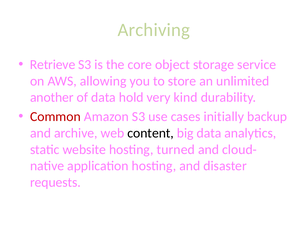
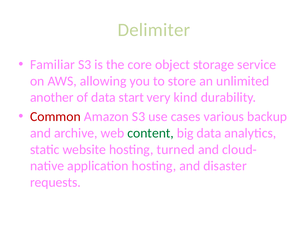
Archiving: Archiving -> Delimiter
Retrieve: Retrieve -> Familiar
hold: hold -> start
initially: initially -> various
content colour: black -> green
